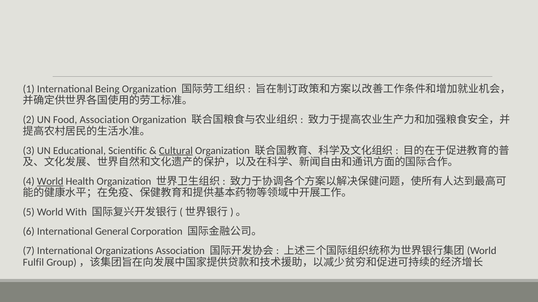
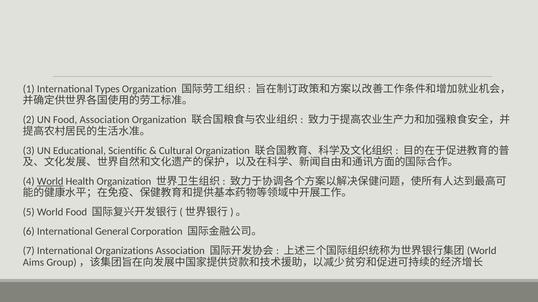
Being: Being -> Types
Cultural underline: present -> none
World With: With -> Food
Fulfil: Fulfil -> Aims
